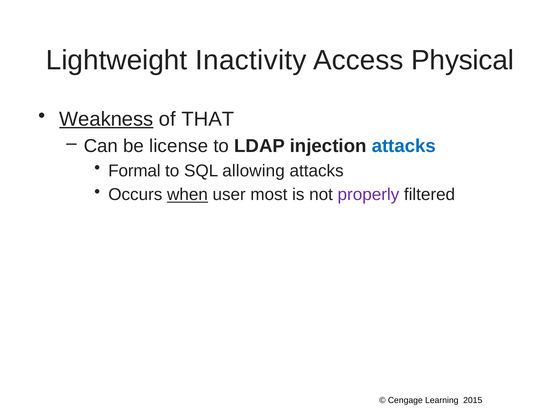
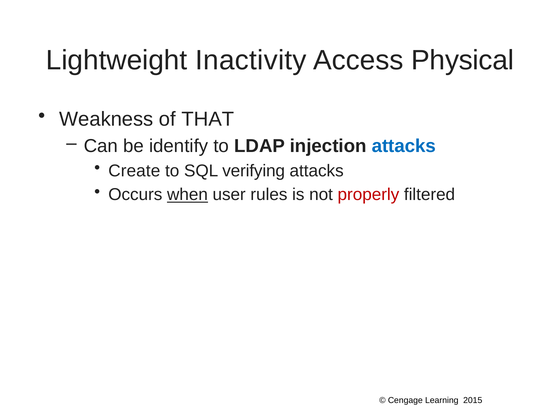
Weakness underline: present -> none
license: license -> identify
Formal: Formal -> Create
allowing: allowing -> verifying
most: most -> rules
properly colour: purple -> red
